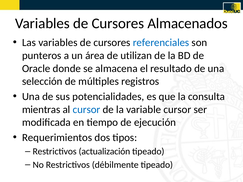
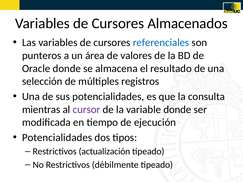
utilizan: utilizan -> valores
cursor at (86, 110) colour: blue -> purple
variable cursor: cursor -> donde
Requerimientos at (57, 138): Requerimientos -> Potencialidades
